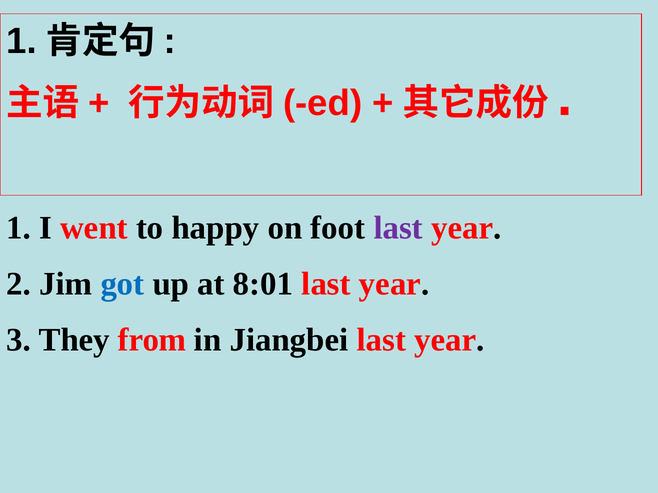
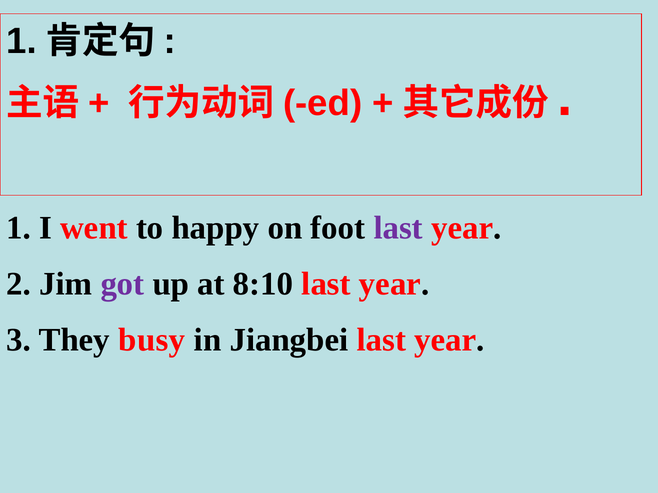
got colour: blue -> purple
8:01: 8:01 -> 8:10
from: from -> busy
